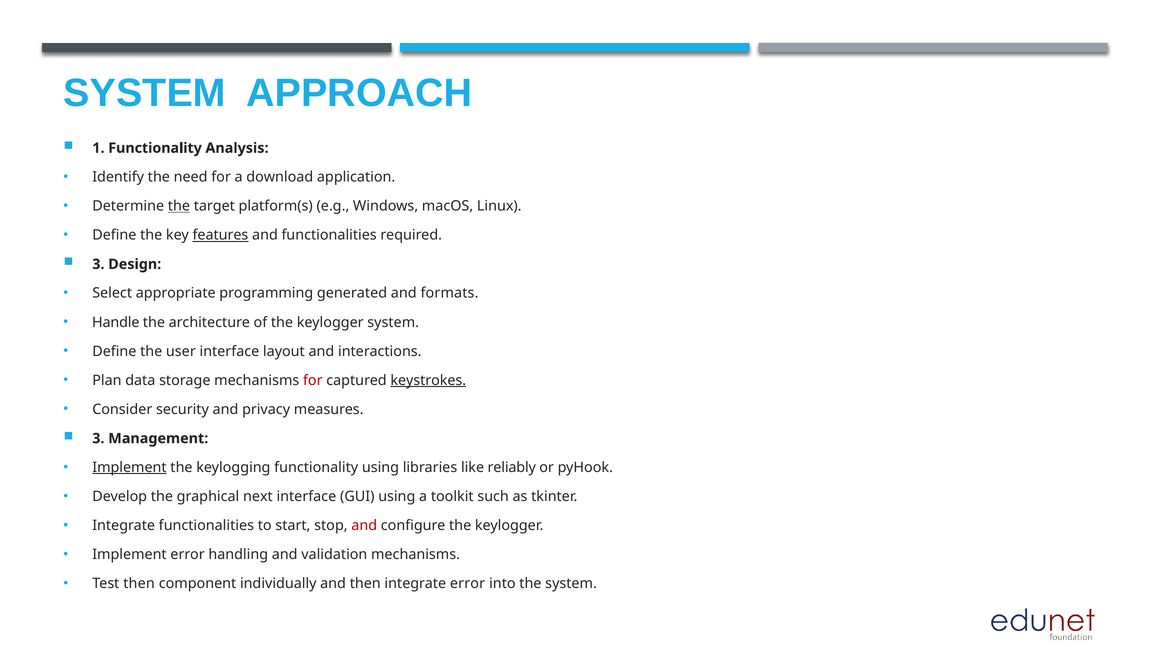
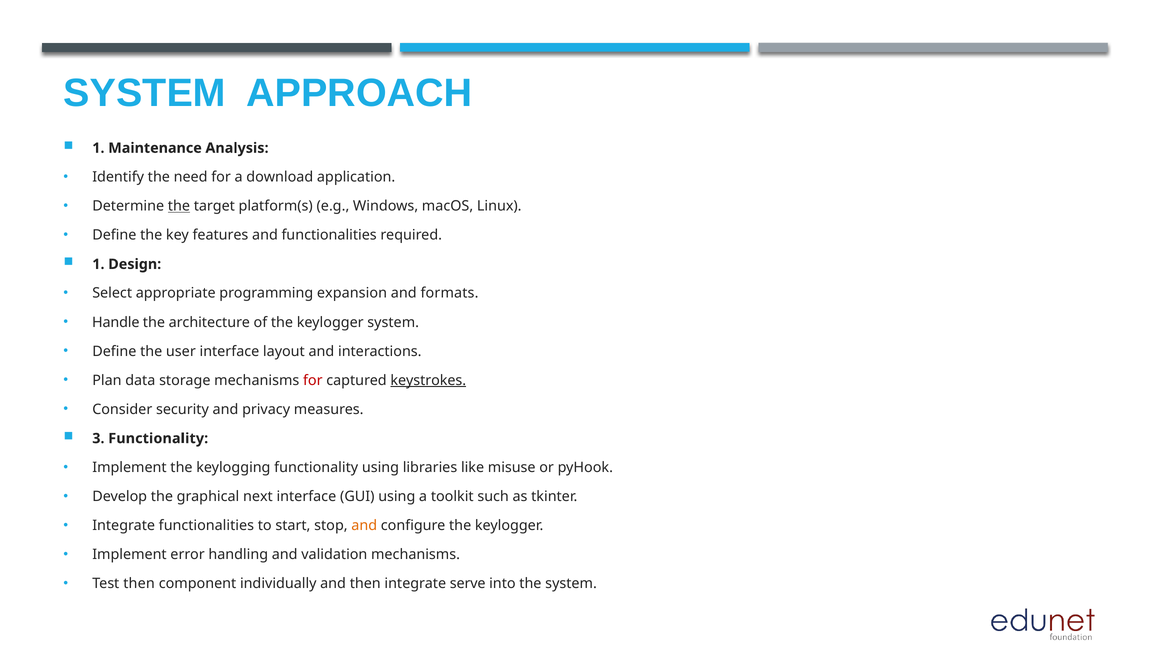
1 Functionality: Functionality -> Maintenance
features underline: present -> none
3 at (98, 264): 3 -> 1
generated: generated -> expansion
3 Management: Management -> Functionality
Implement at (129, 467) underline: present -> none
reliably: reliably -> misuse
and at (364, 525) colour: red -> orange
integrate error: error -> serve
